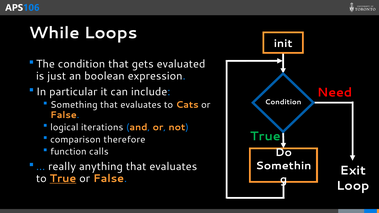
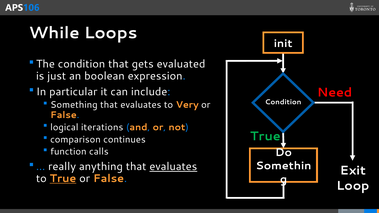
Cats: Cats -> Very
therefore: therefore -> continues
evaluates at (173, 167) underline: none -> present
